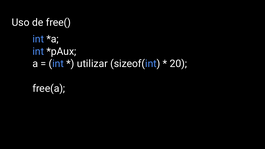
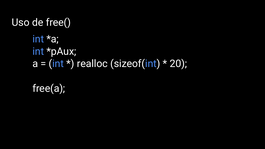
utilizar: utilizar -> realloc
